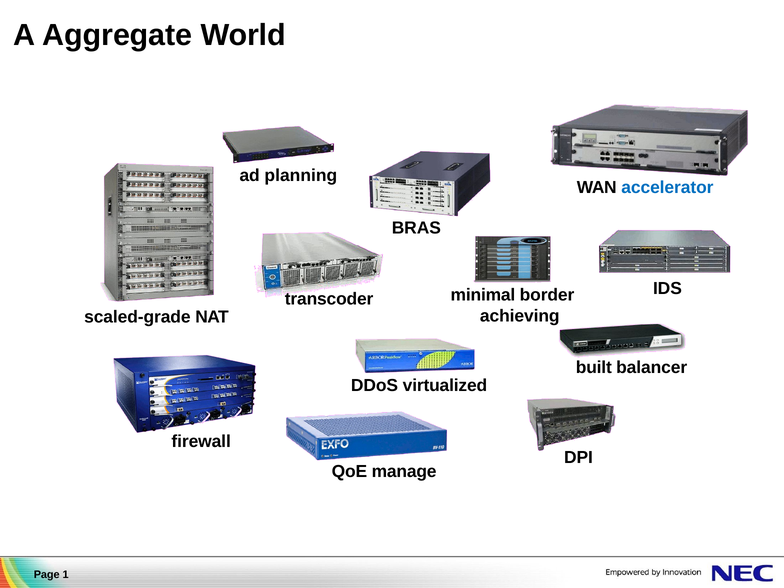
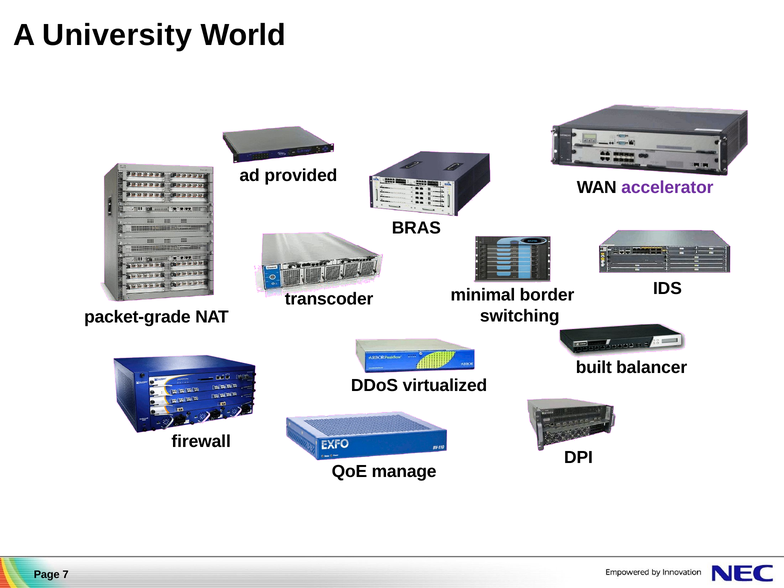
Aggregate: Aggregate -> University
planning: planning -> provided
accelerator colour: blue -> purple
achieving: achieving -> switching
scaled-grade: scaled-grade -> packet-grade
1: 1 -> 7
